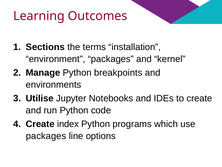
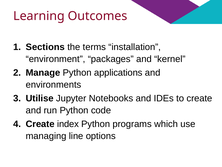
breakpoints: breakpoints -> applications
packages at (46, 136): packages -> managing
